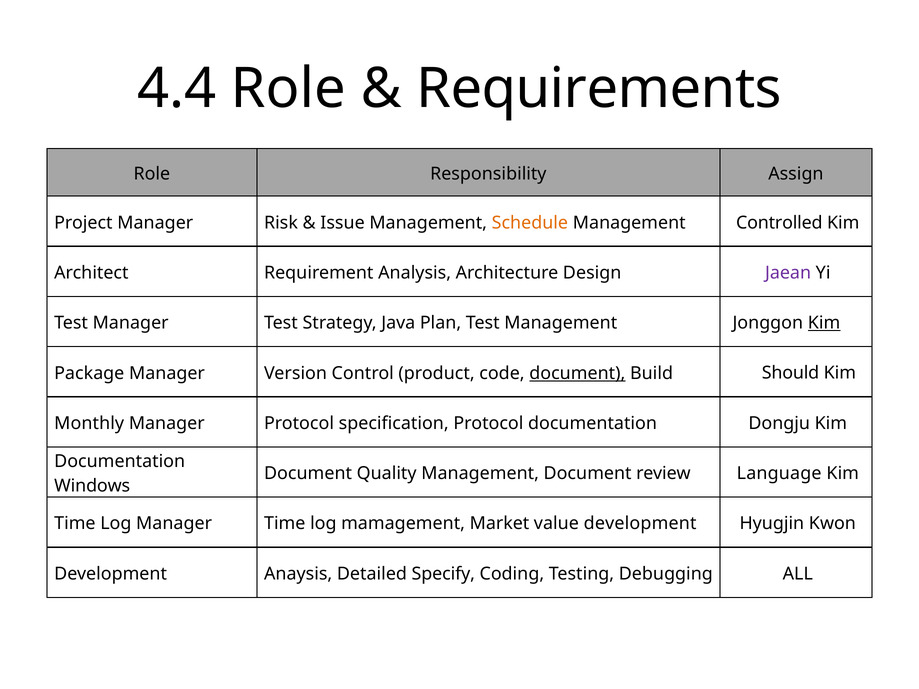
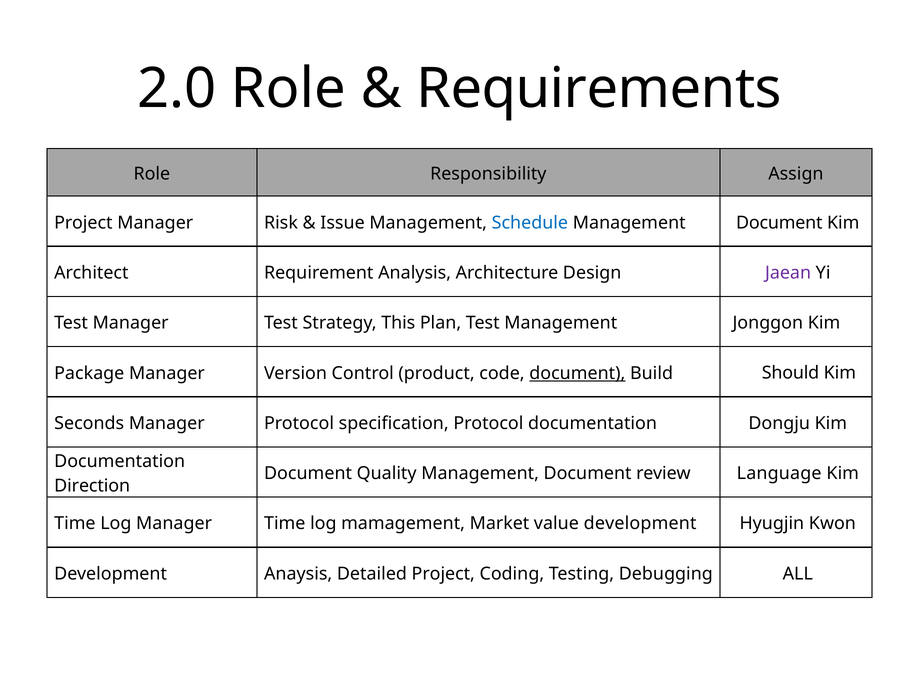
4.4: 4.4 -> 2.0
Schedule colour: orange -> blue
Controlled at (779, 223): Controlled -> Document
Java: Java -> This
Kim at (824, 323) underline: present -> none
Monthly: Monthly -> Seconds
Windows: Windows -> Direction
Detailed Specify: Specify -> Project
